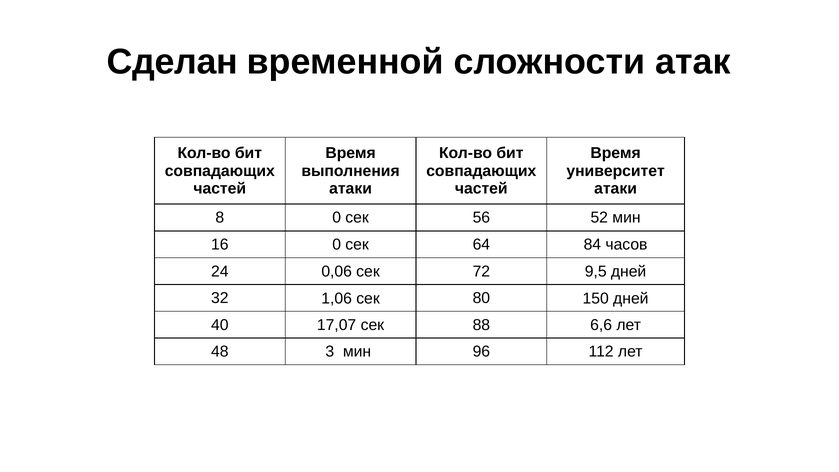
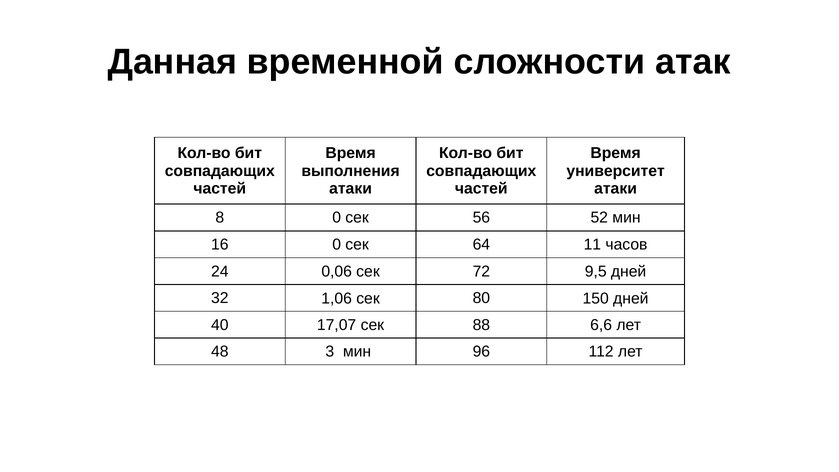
Сделан: Сделан -> Данная
84: 84 -> 11
